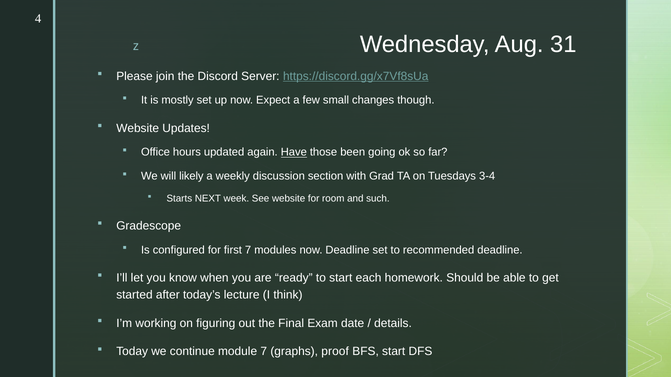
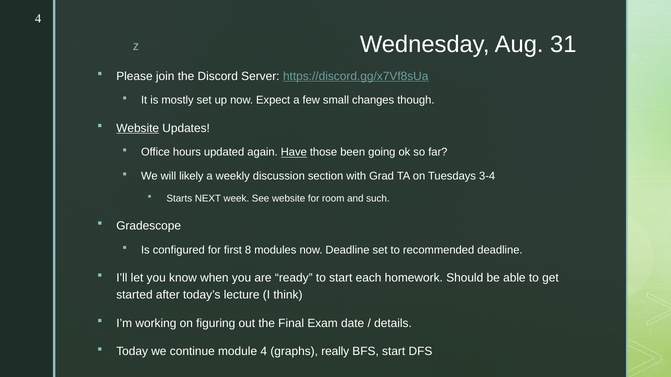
Website at (138, 128) underline: none -> present
first 7: 7 -> 8
module 7: 7 -> 4
proof: proof -> really
